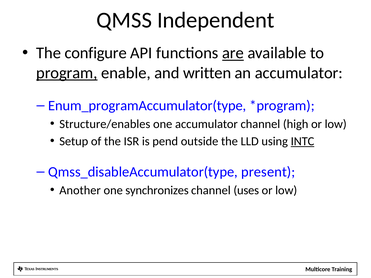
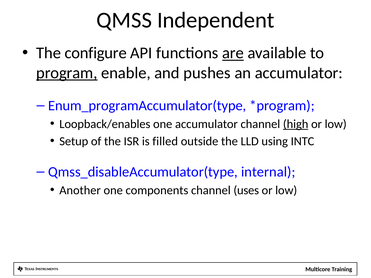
written: written -> pushes
Structure/enables: Structure/enables -> Loopback/enables
high underline: none -> present
pend: pend -> filled
INTC underline: present -> none
present: present -> internal
synchronizes: synchronizes -> components
